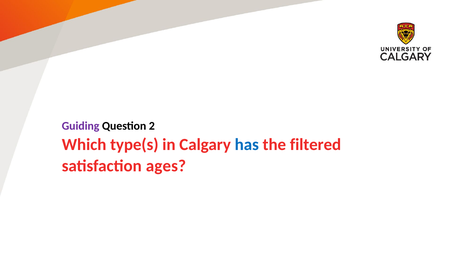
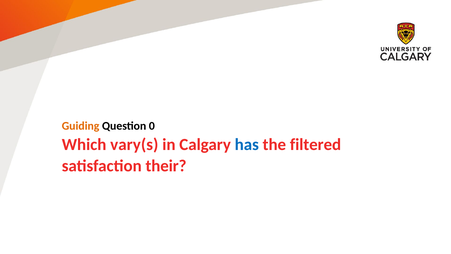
Guiding colour: purple -> orange
2: 2 -> 0
type(s: type(s -> vary(s
ages: ages -> their
